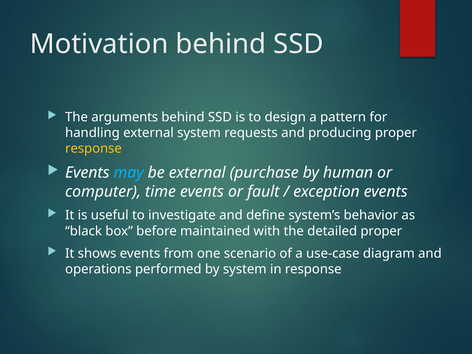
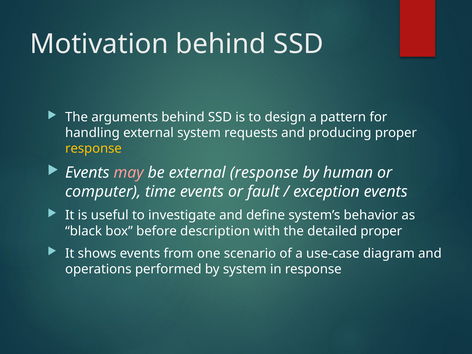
may colour: light blue -> pink
external purchase: purchase -> response
maintained: maintained -> description
